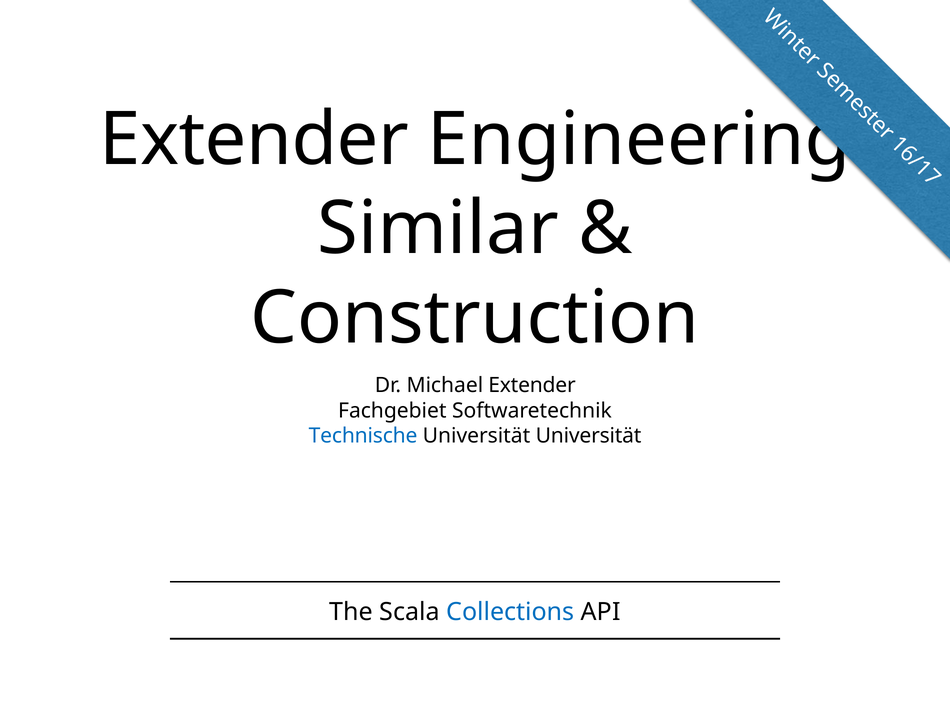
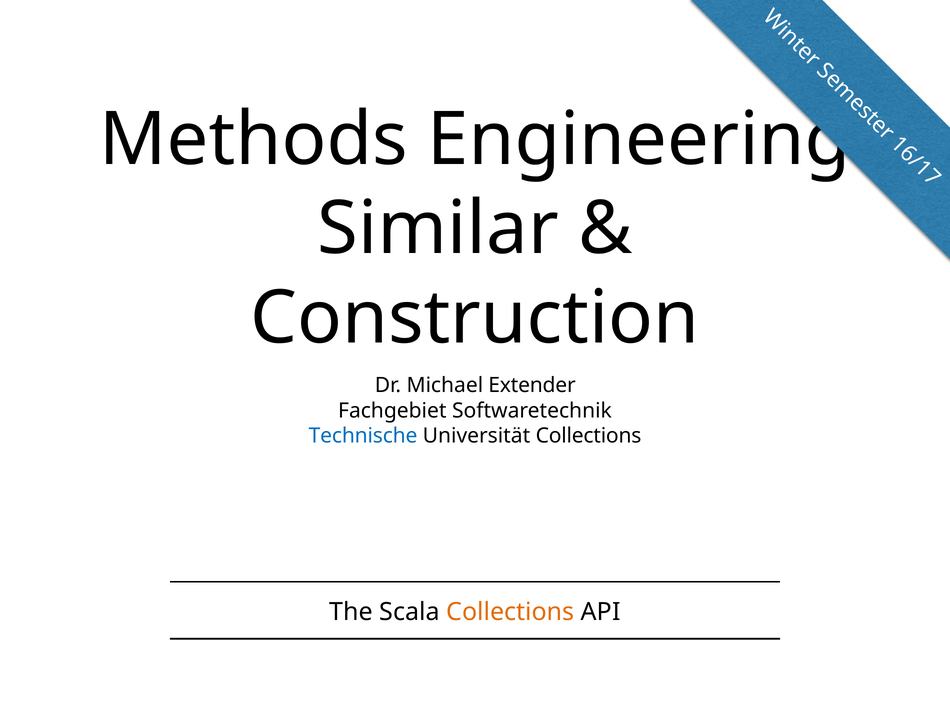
Extender at (254, 140): Extender -> Methods
Universität Universität: Universität -> Collections
Collections at (510, 612) colour: blue -> orange
